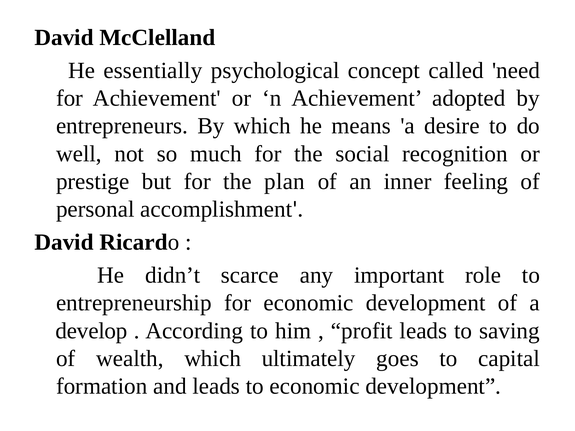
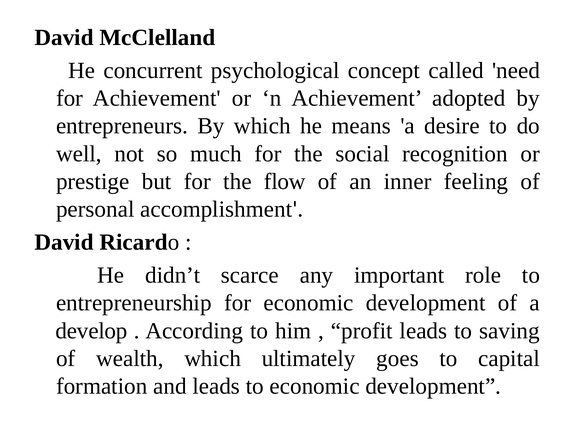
essentially: essentially -> concurrent
plan: plan -> flow
